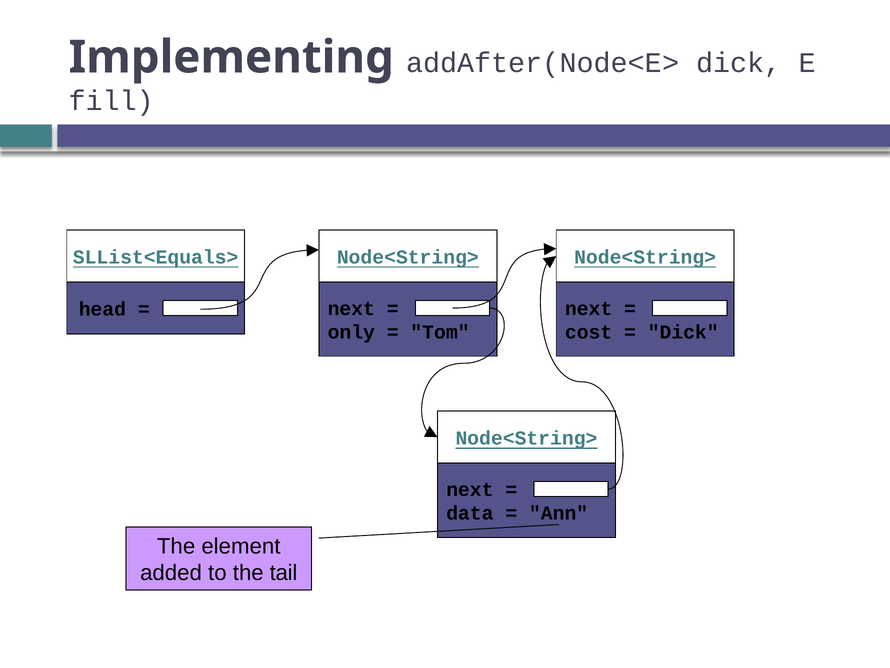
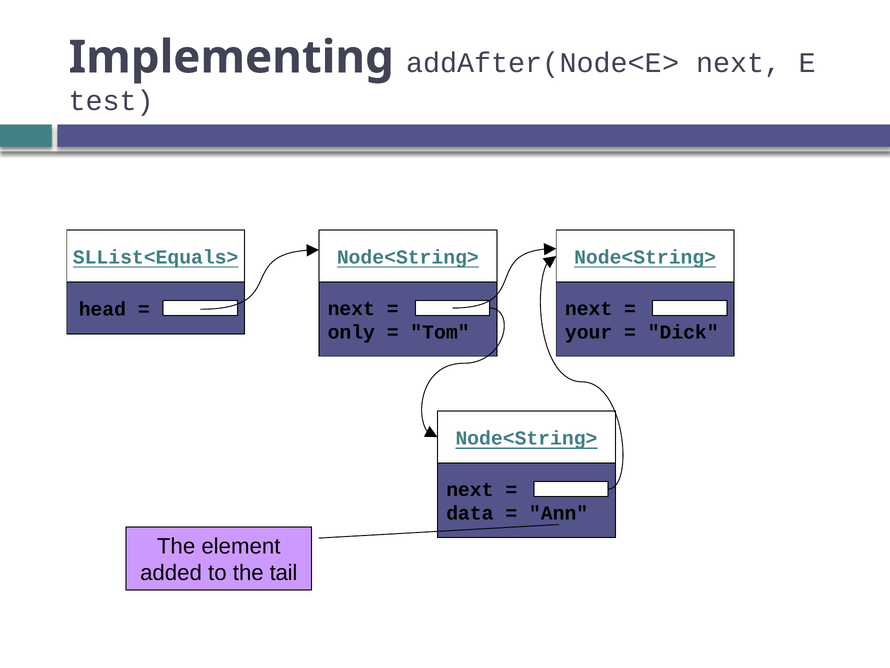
addAfter(Node<E> dick: dick -> next
fill: fill -> test
cost: cost -> your
